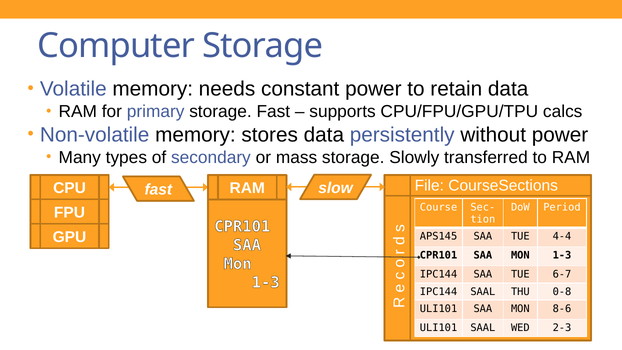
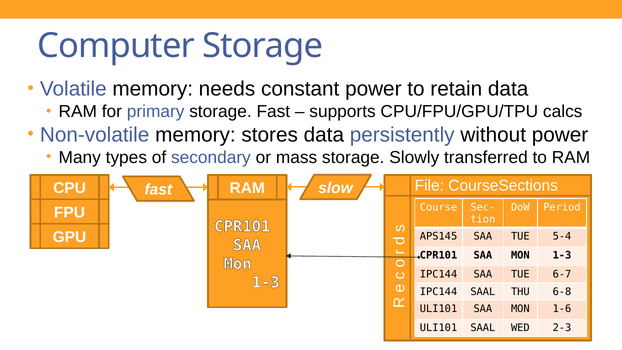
4-4: 4-4 -> 5-4
0-8: 0-8 -> 6-8
8-6: 8-6 -> 1-6
